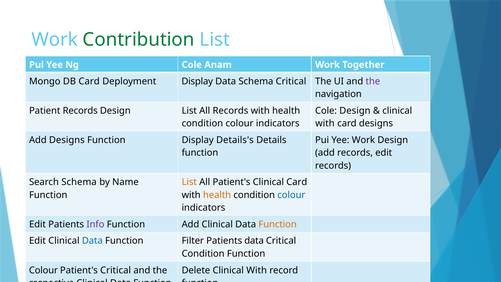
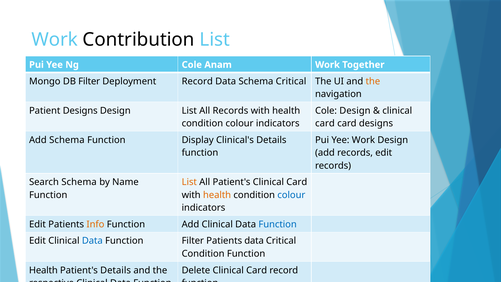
Contribution colour: green -> black
DB Card: Card -> Filter
Deployment Display: Display -> Record
the at (373, 81) colour: purple -> orange
Patient Records: Records -> Designs
with at (325, 123): with -> card
Add Designs: Designs -> Schema
Details's: Details's -> Clinical's
Info colour: purple -> orange
Function at (278, 224) colour: orange -> blue
Colour at (43, 270): Colour -> Health
Patient's Critical: Critical -> Details
Delete Clinical With: With -> Card
